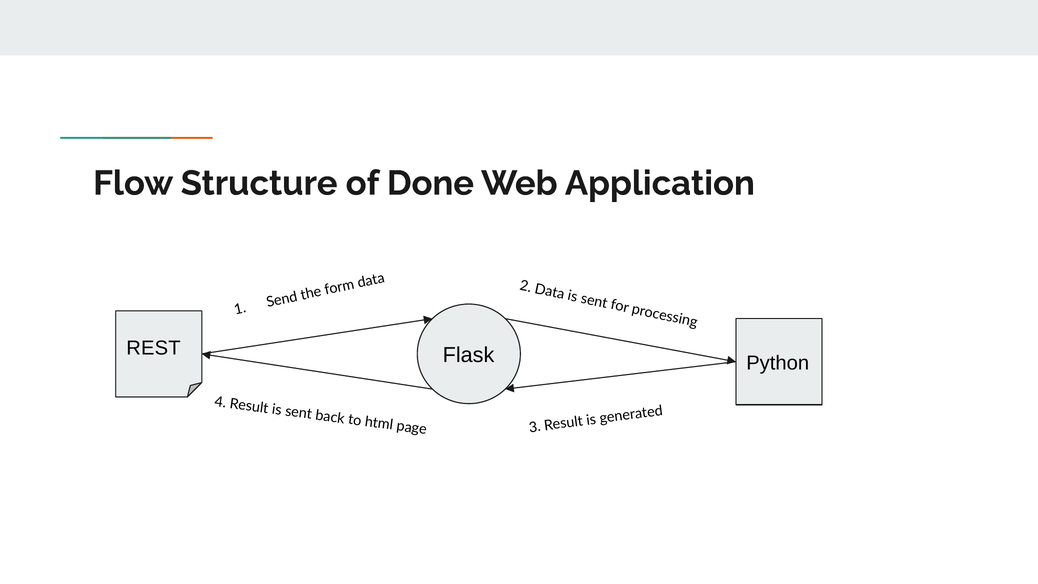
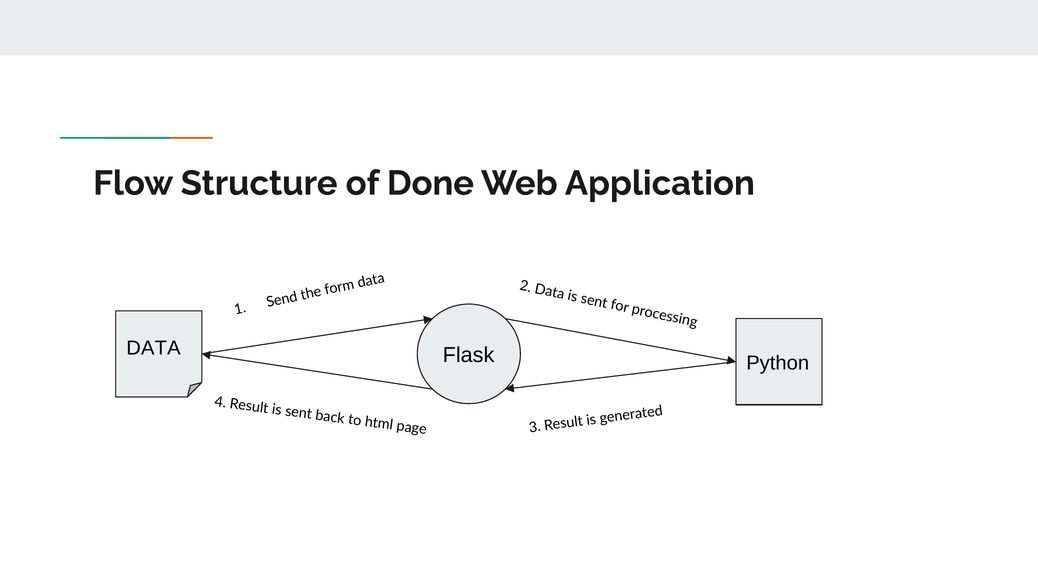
REST at (153, 348): REST -> DATA
